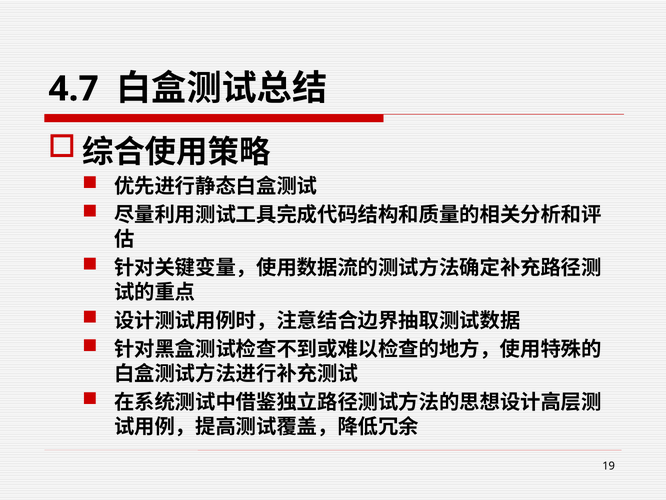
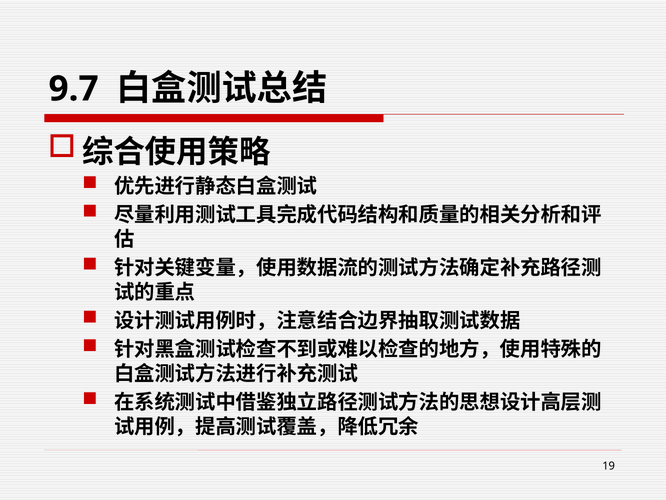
4.7: 4.7 -> 9.7
